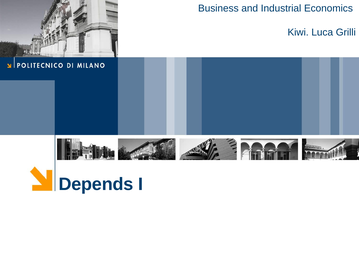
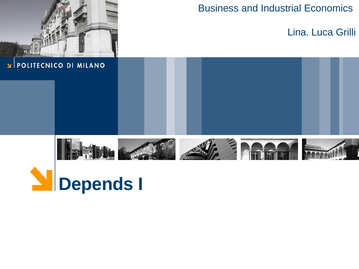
Kiwi: Kiwi -> Lina
